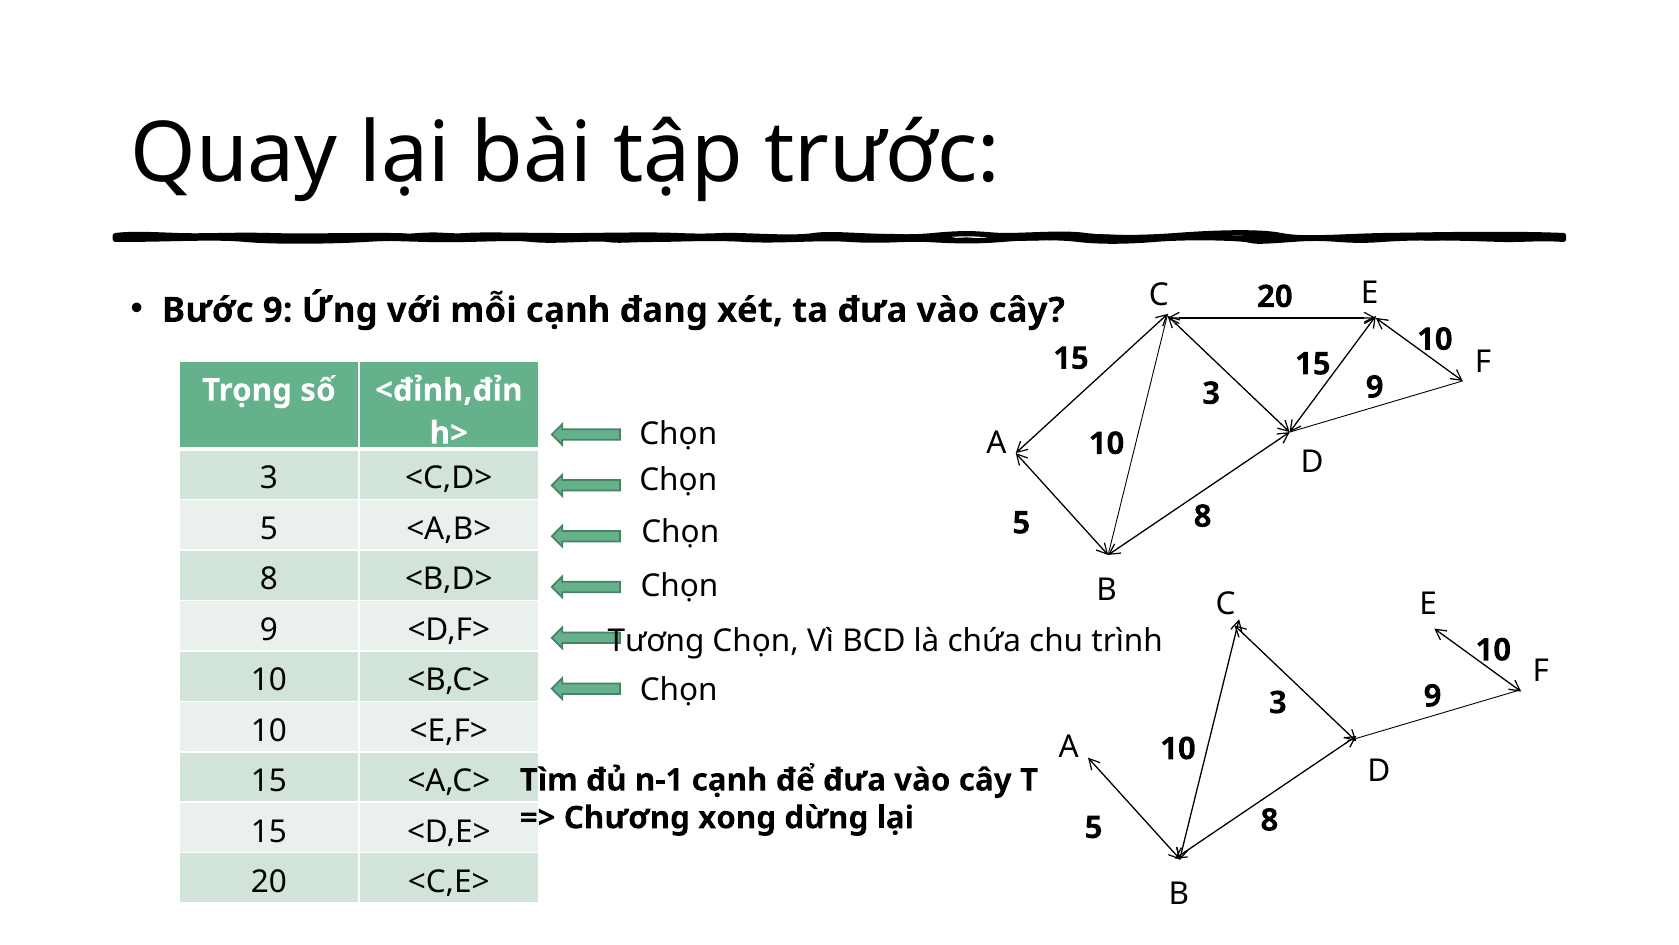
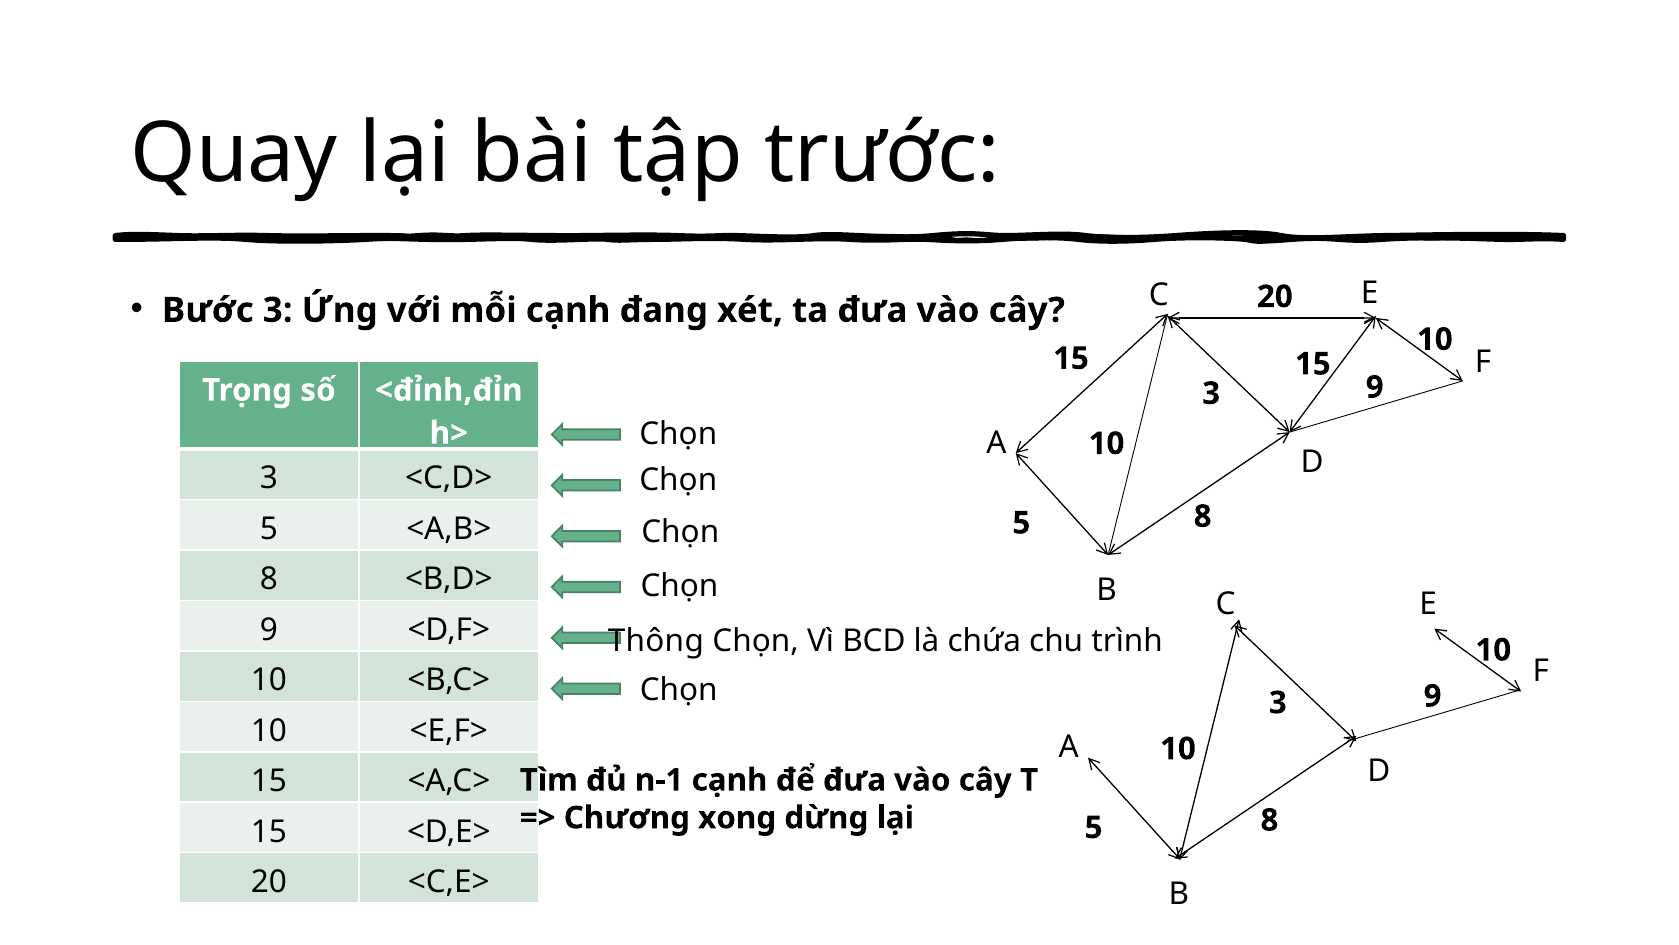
Bước 9: 9 -> 3
Tương: Tương -> Thông
